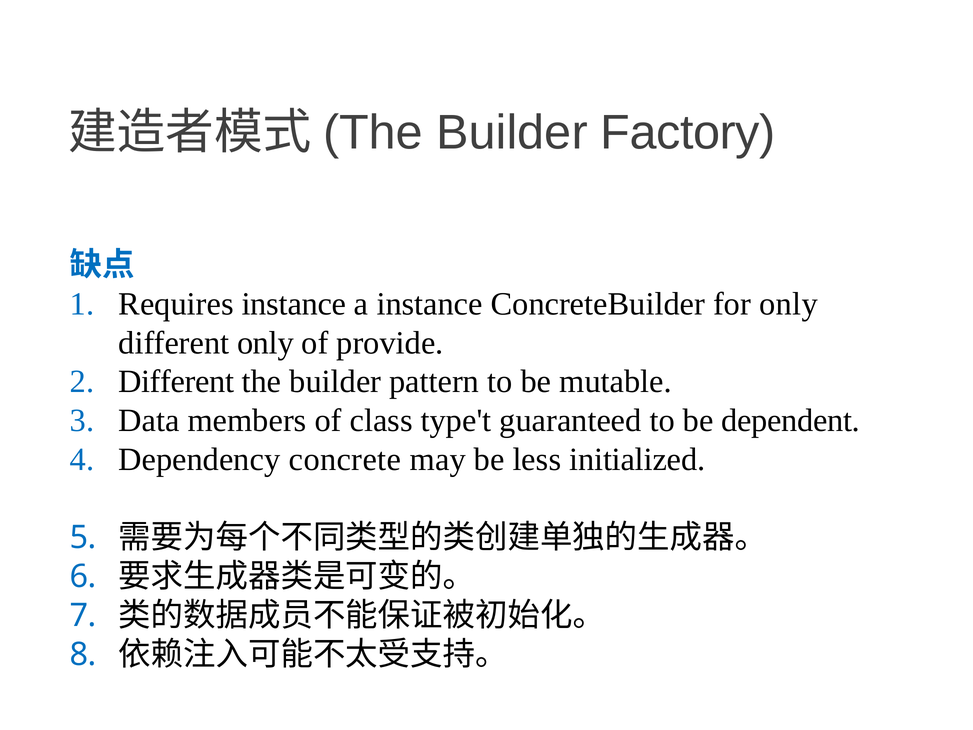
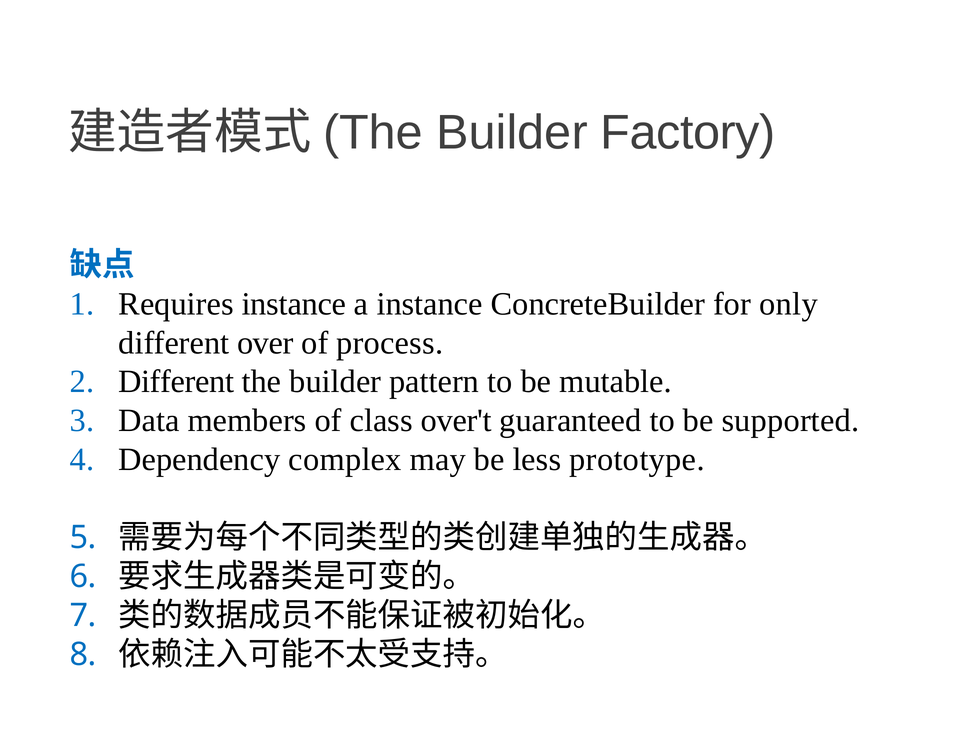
different only: only -> over
provide: provide -> process
type't: type't -> over't
dependent: dependent -> supported
concrete: concrete -> complex
initialized: initialized -> prototype
